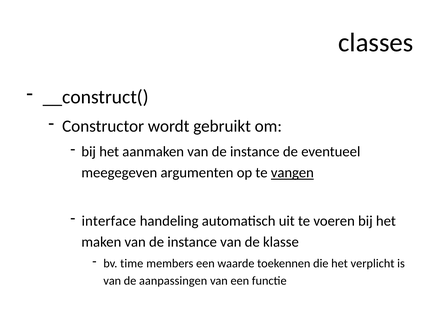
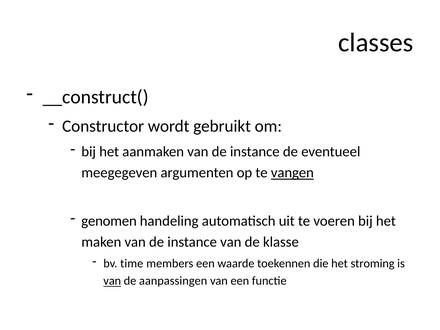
interface: interface -> genomen
verplicht: verplicht -> stroming
van at (112, 281) underline: none -> present
